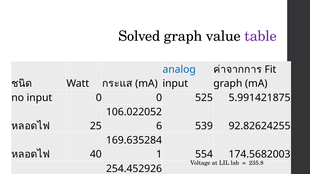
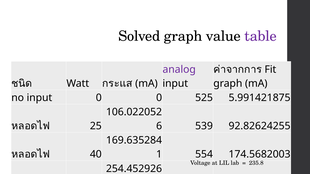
analog colour: blue -> purple
